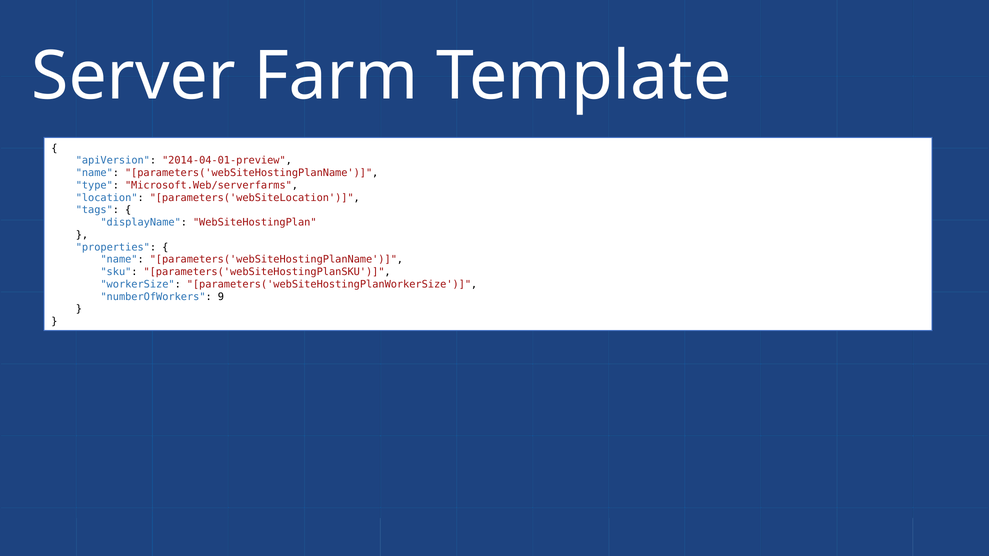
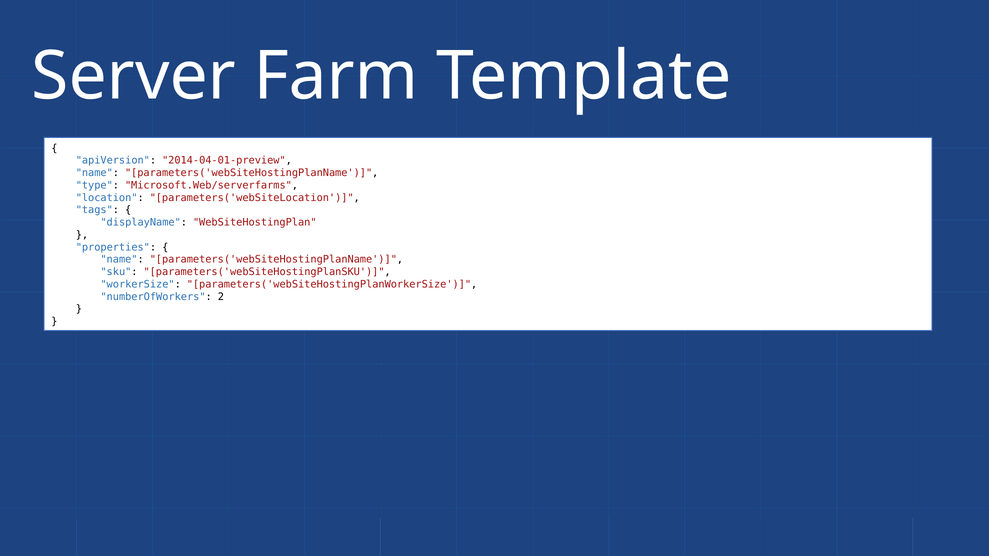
9: 9 -> 2
